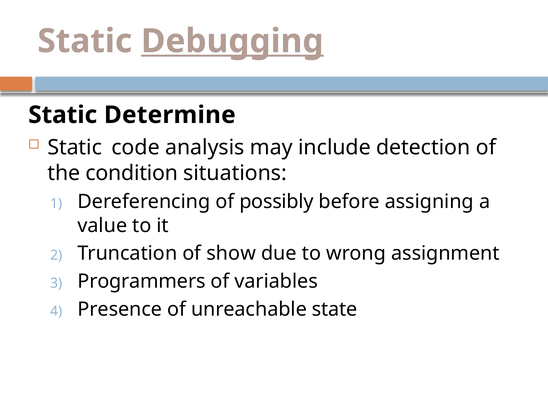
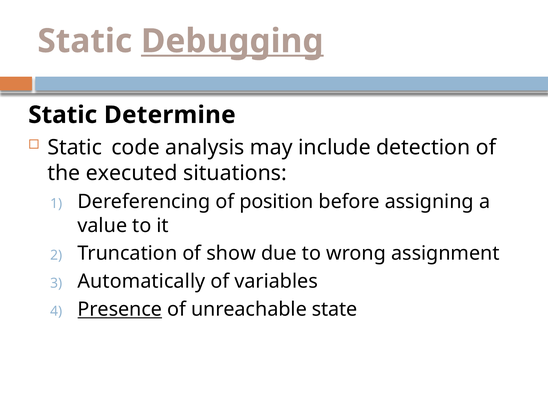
condition: condition -> executed
possibly: possibly -> position
Programmers: Programmers -> Automatically
Presence underline: none -> present
